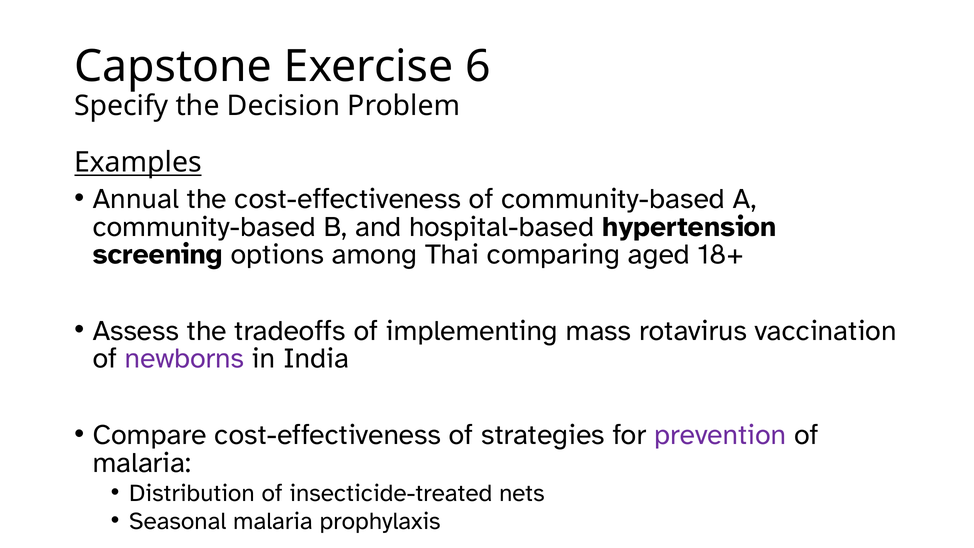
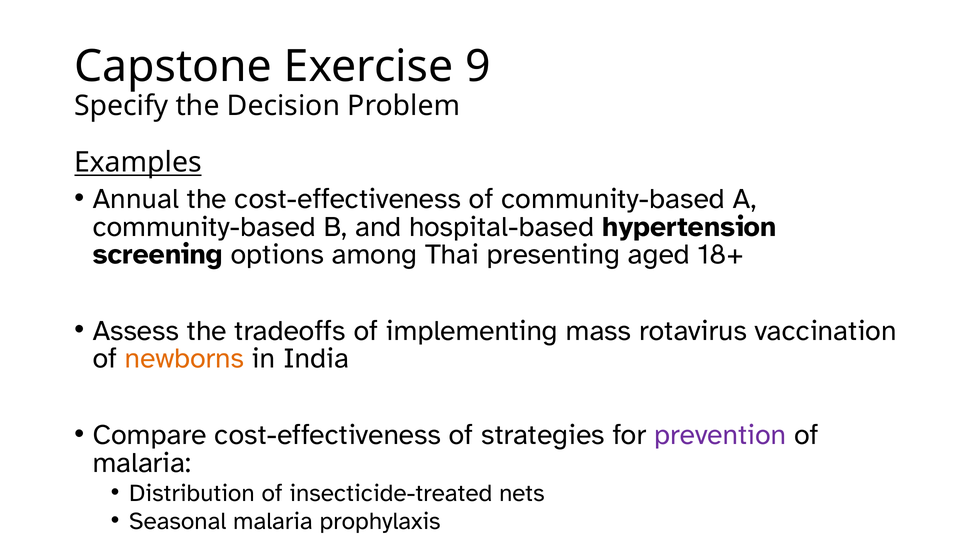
6: 6 -> 9
comparing: comparing -> presenting
newborns colour: purple -> orange
